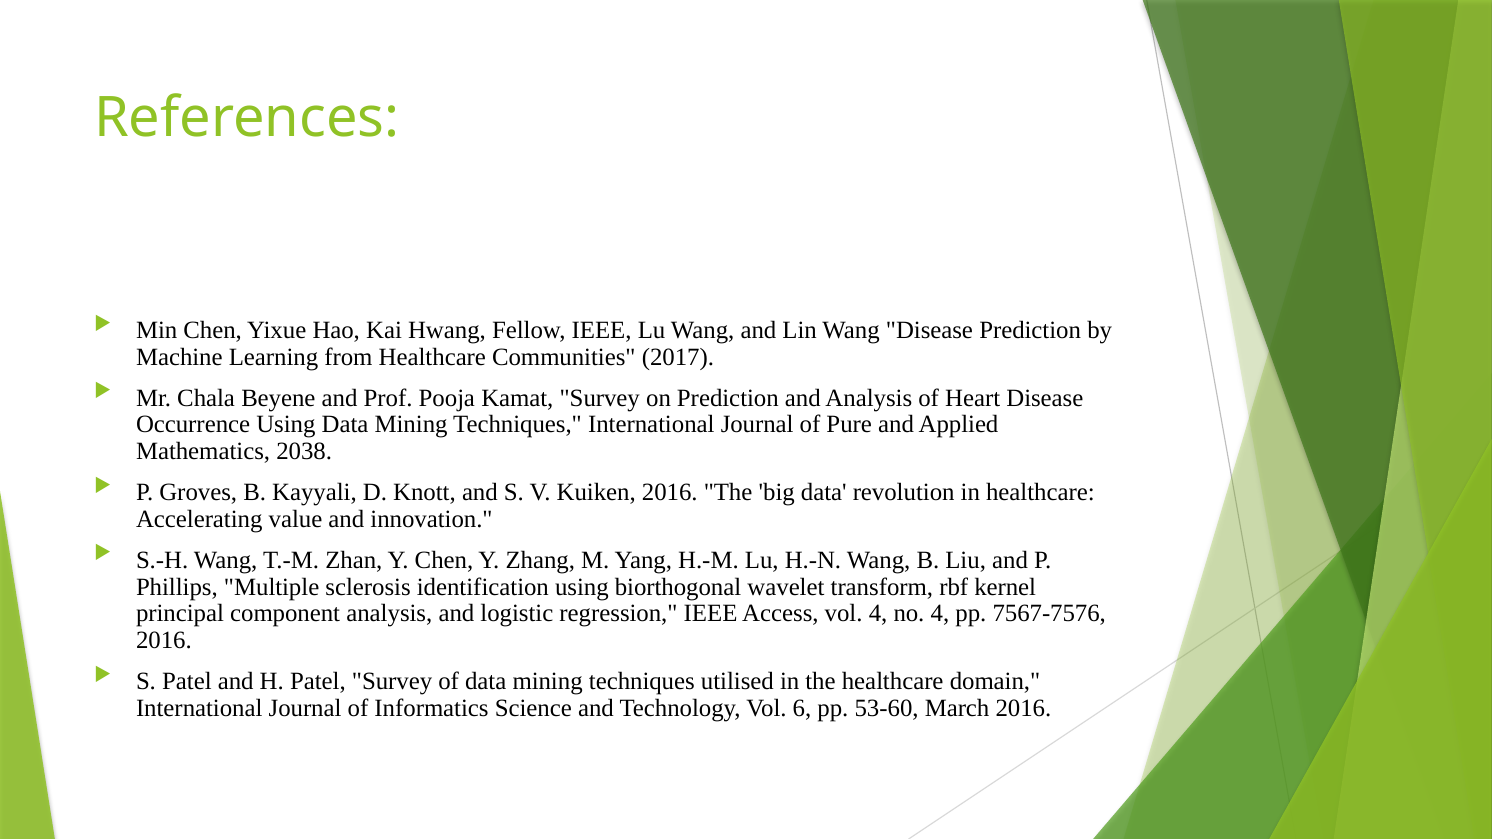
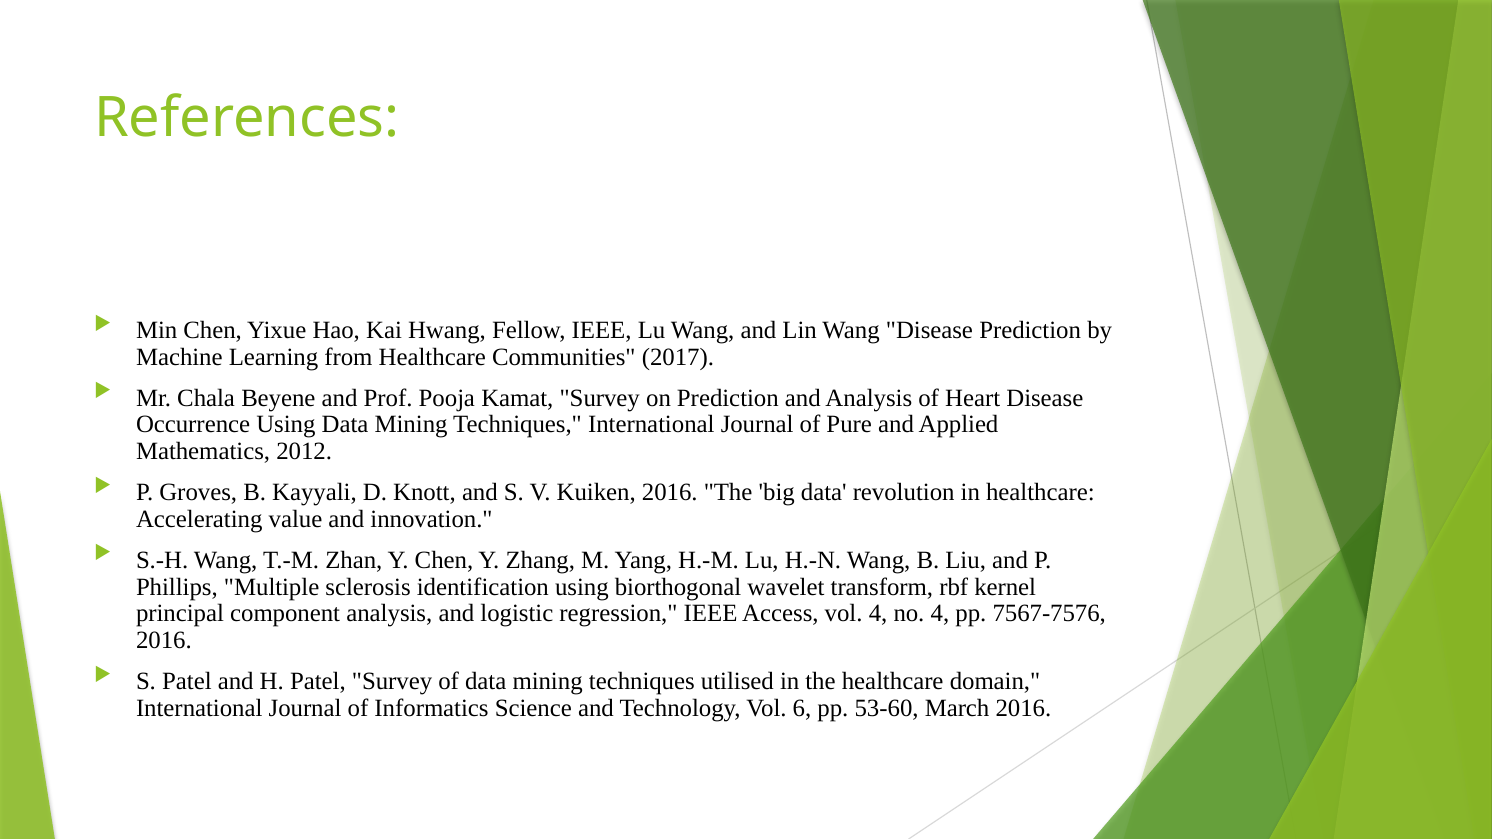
2038: 2038 -> 2012
